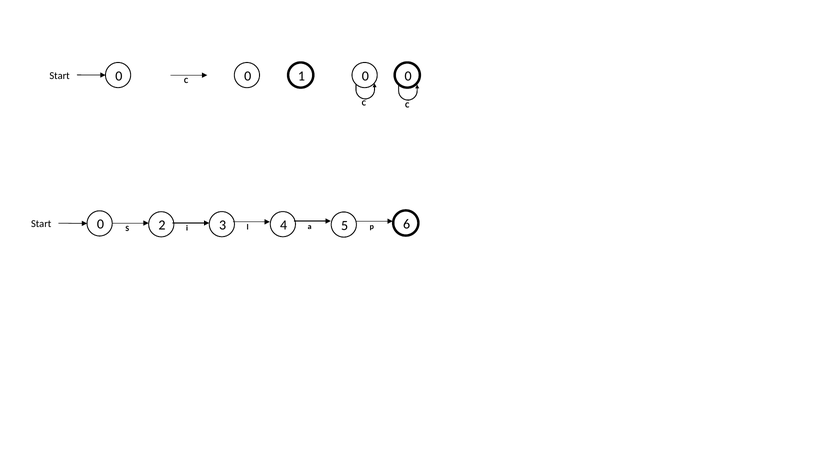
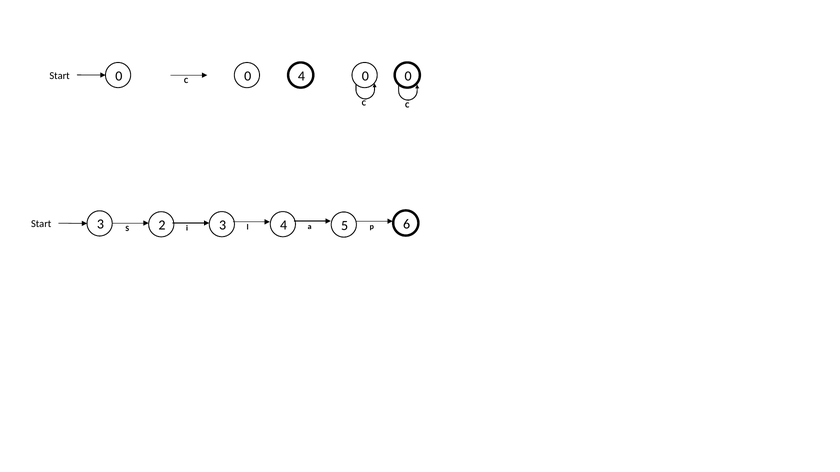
C 1: 1 -> 4
0 at (100, 225): 0 -> 3
